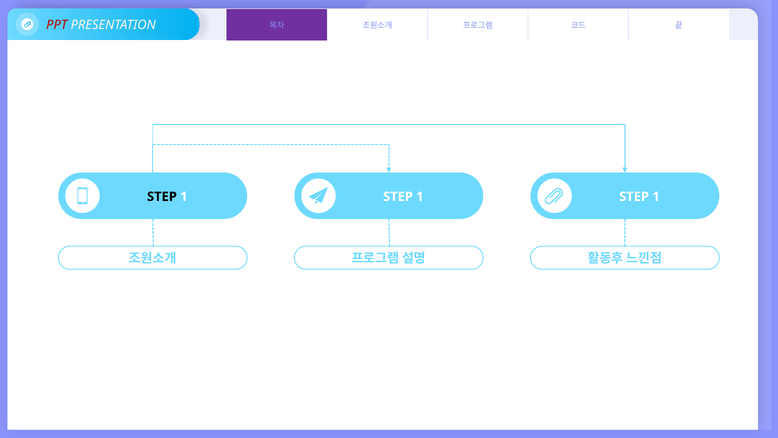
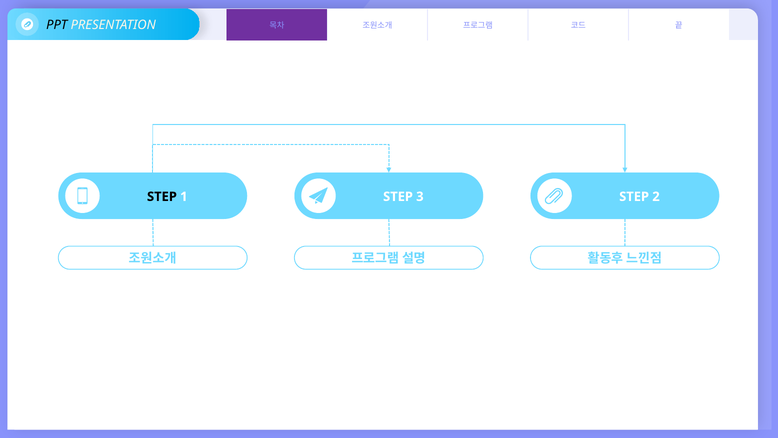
PPT colour: red -> black
1 at (420, 196): 1 -> 3
1 at (656, 196): 1 -> 2
